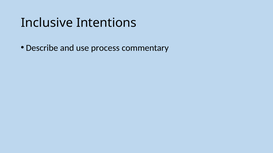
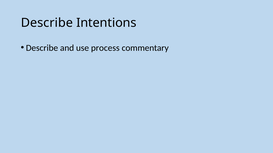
Inclusive at (47, 23): Inclusive -> Describe
